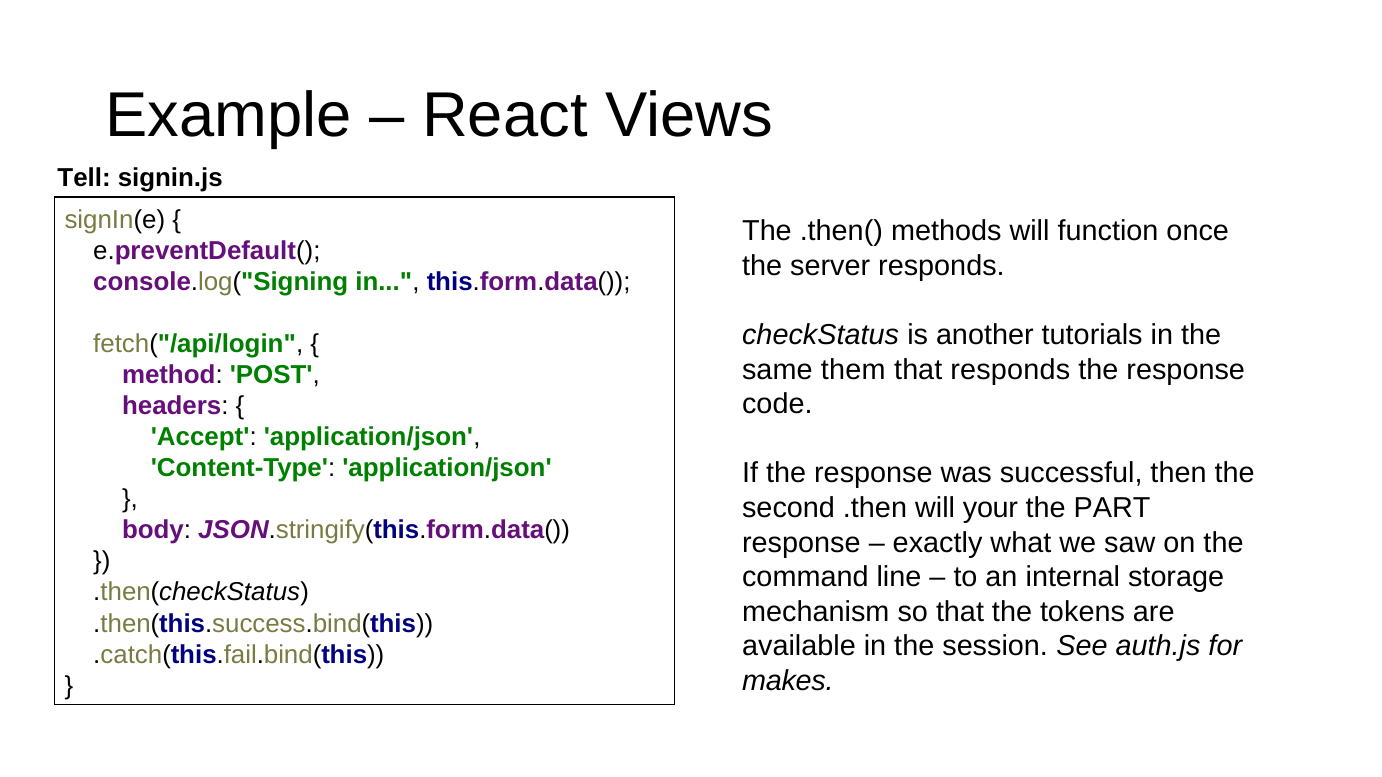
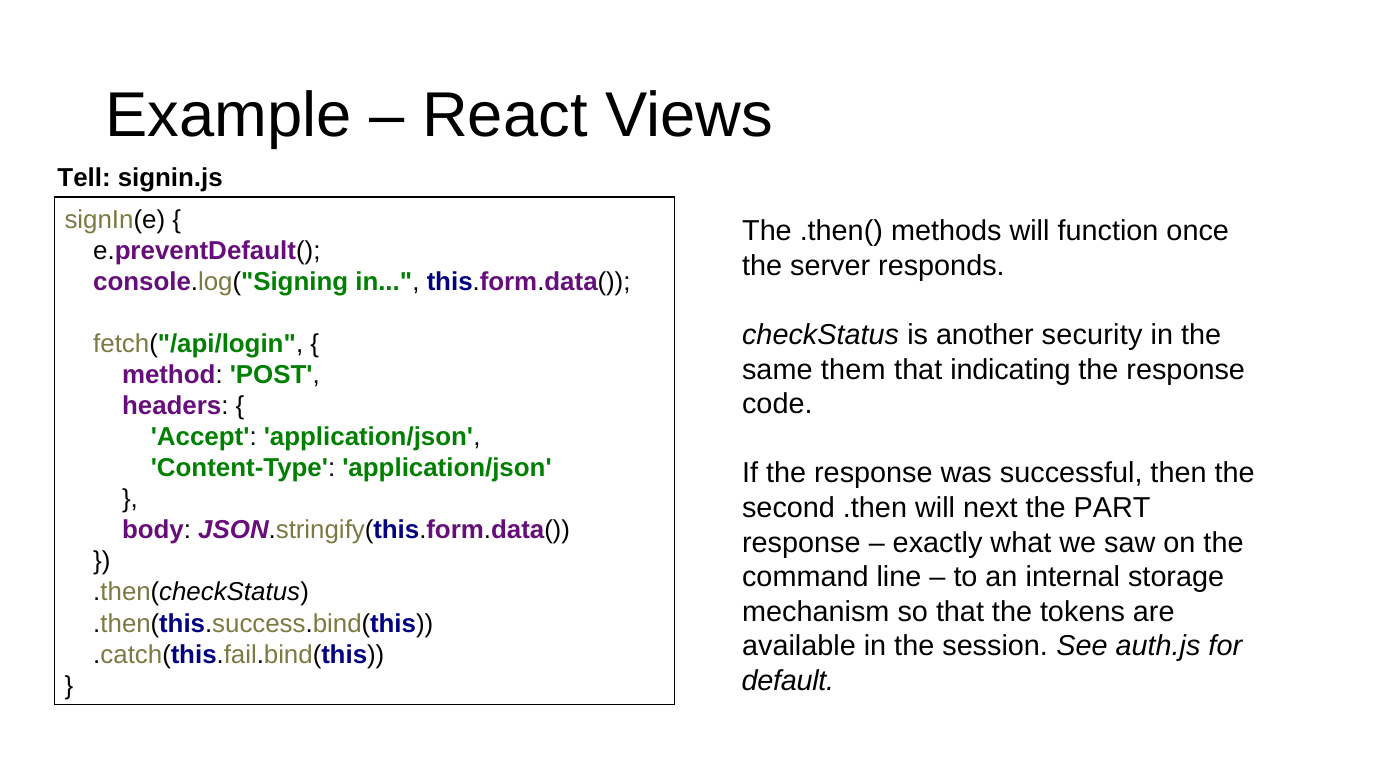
tutorials: tutorials -> security
that responds: responds -> indicating
your: your -> next
makes: makes -> default
